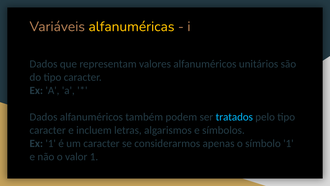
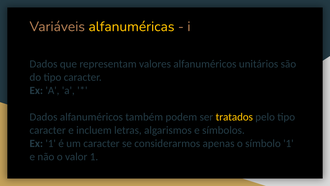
tratados colour: light blue -> yellow
